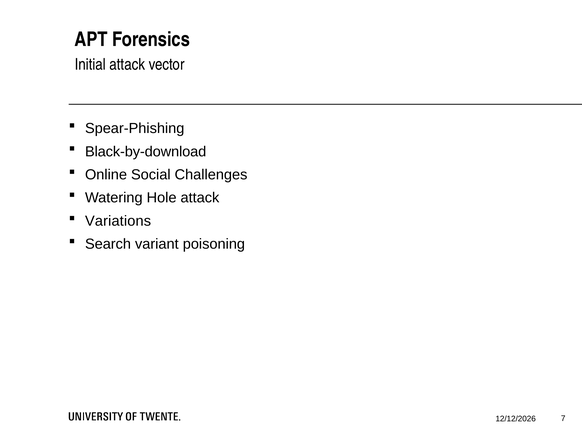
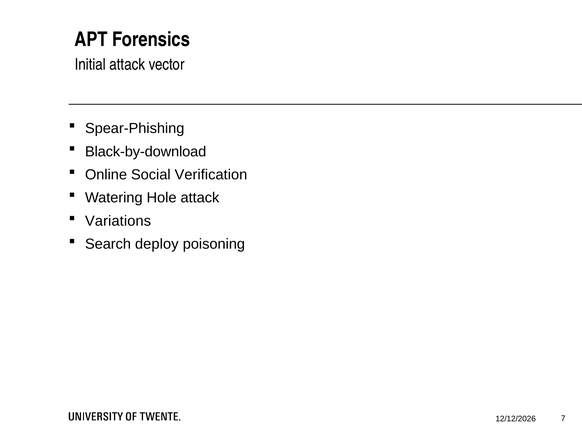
Challenges: Challenges -> Verification
variant: variant -> deploy
